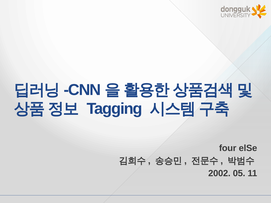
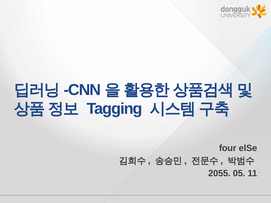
2002: 2002 -> 2055
